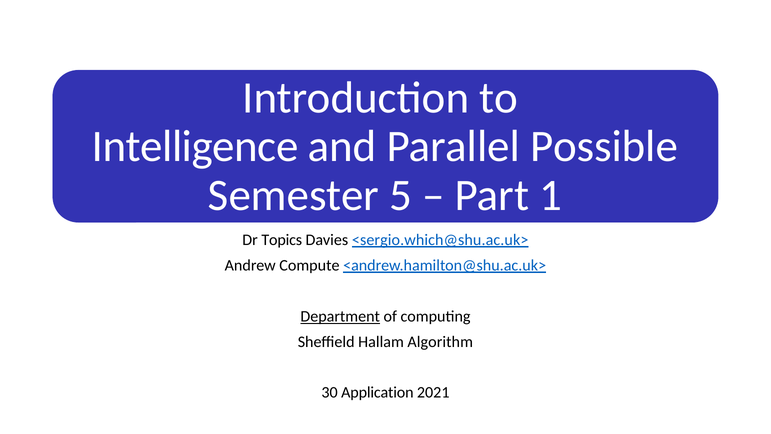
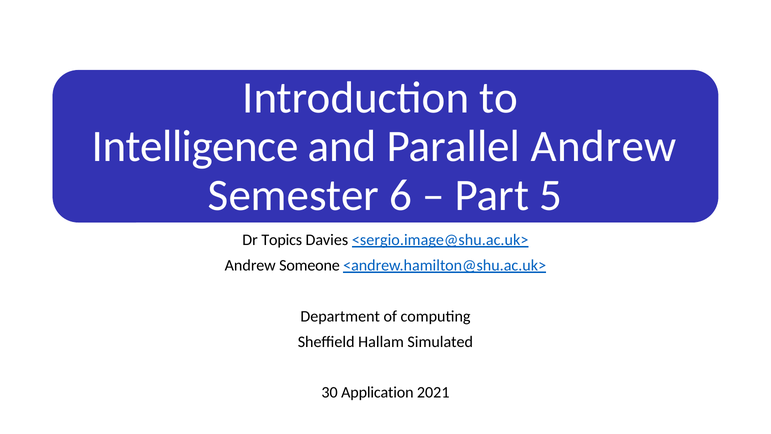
Parallel Possible: Possible -> Andrew
5: 5 -> 6
1: 1 -> 5
<sergio.which@shu.ac.uk>: <sergio.which@shu.ac.uk> -> <sergio.image@shu.ac.uk>
Compute: Compute -> Someone
Department underline: present -> none
Algorithm: Algorithm -> Simulated
